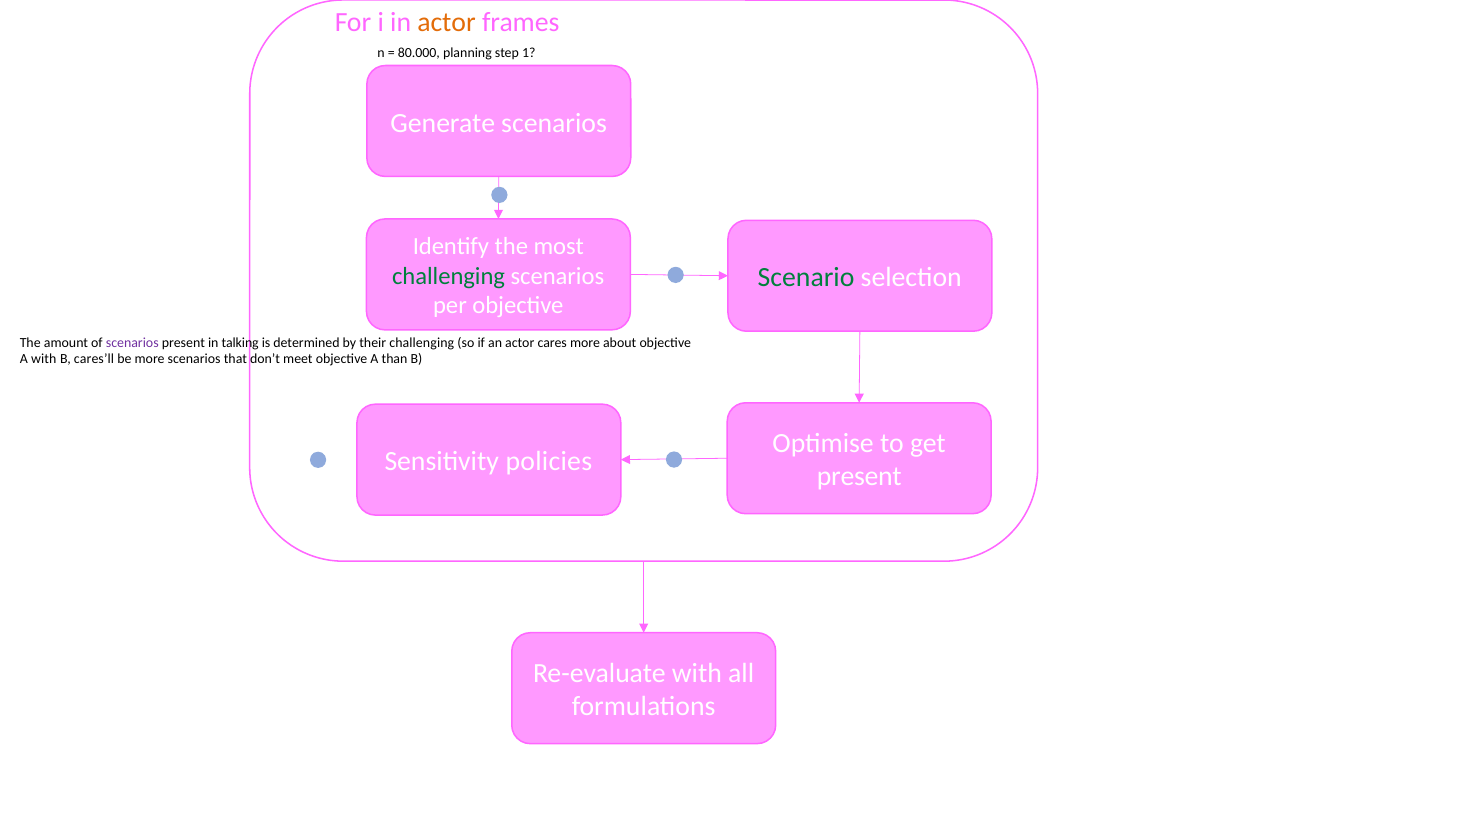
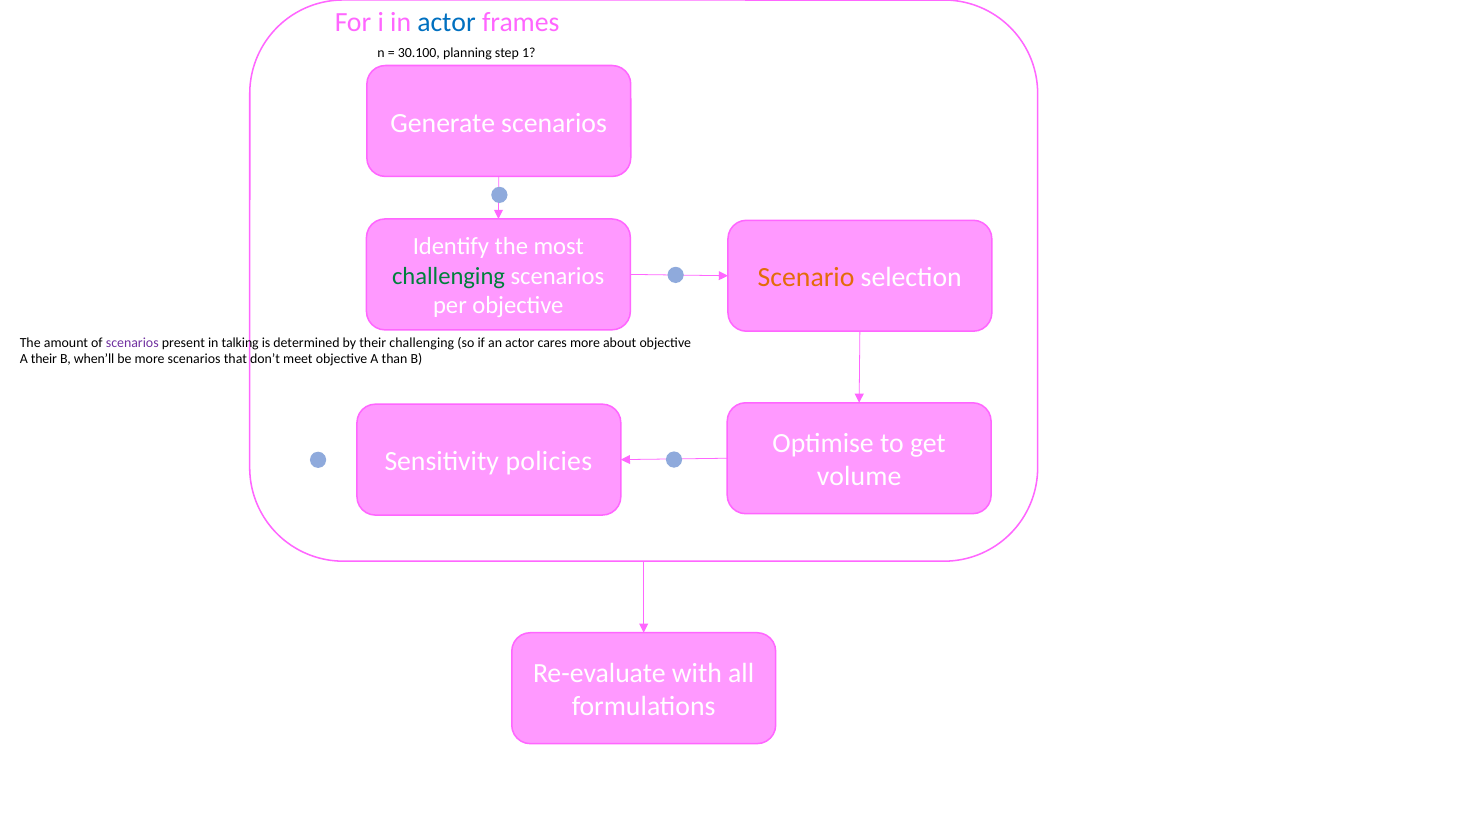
actor at (447, 23) colour: orange -> blue
80.000: 80.000 -> 30.100
Scenario colour: green -> orange
A with: with -> their
cares’ll: cares’ll -> when’ll
present at (859, 477): present -> volume
